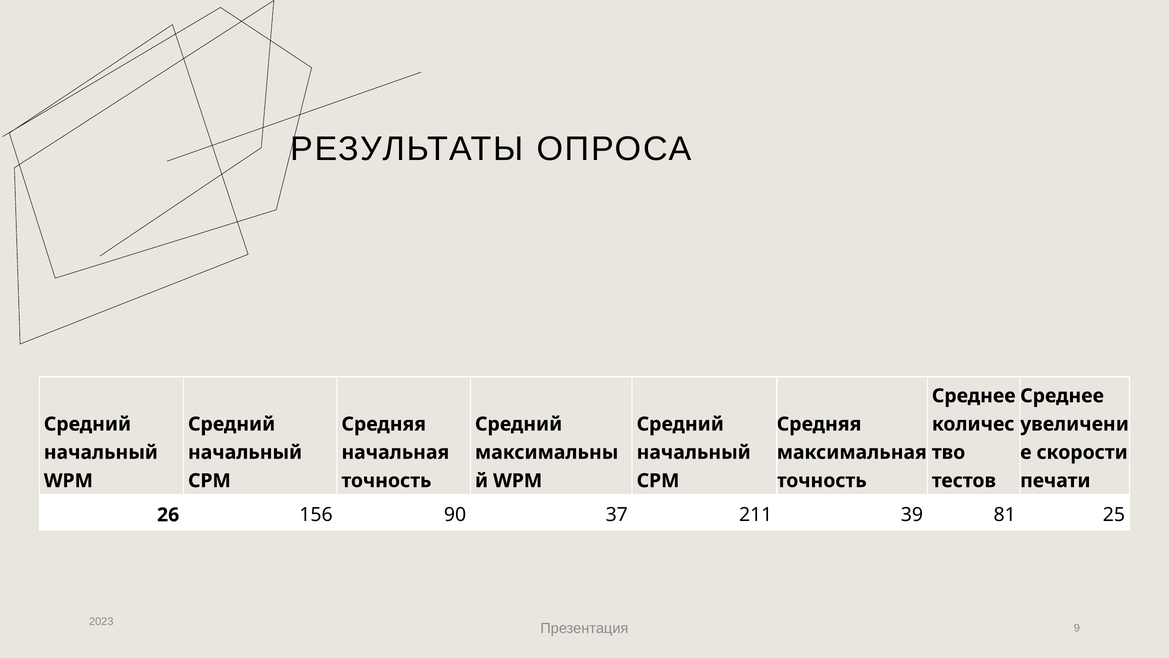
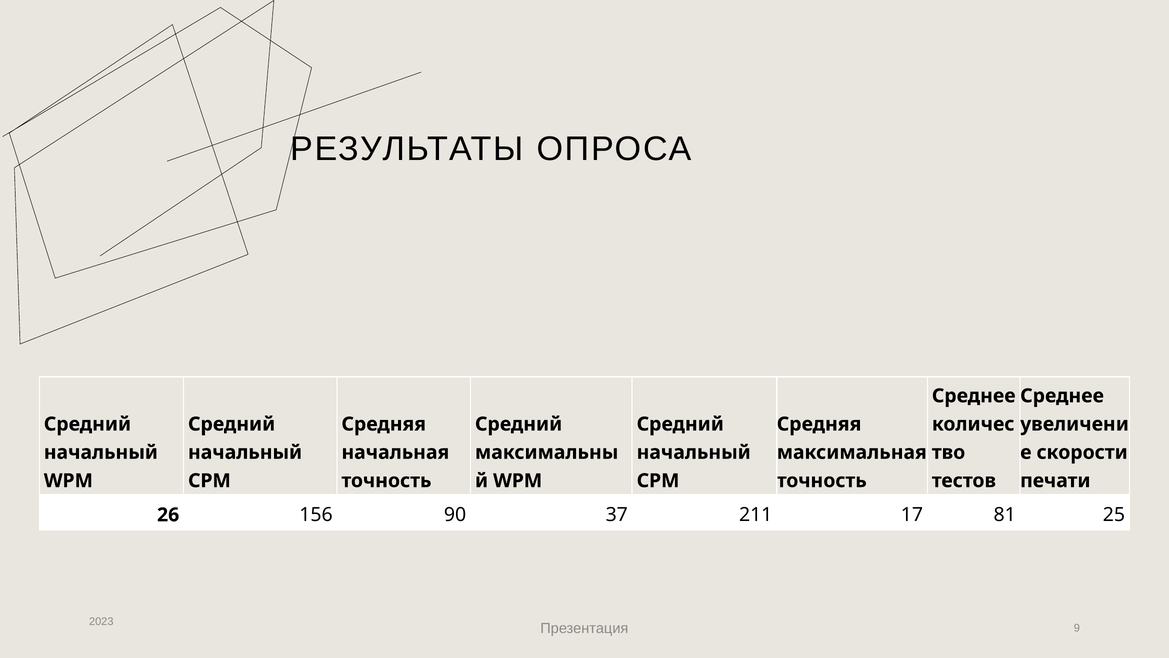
39: 39 -> 17
